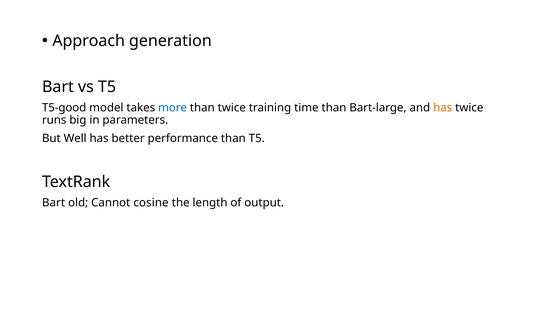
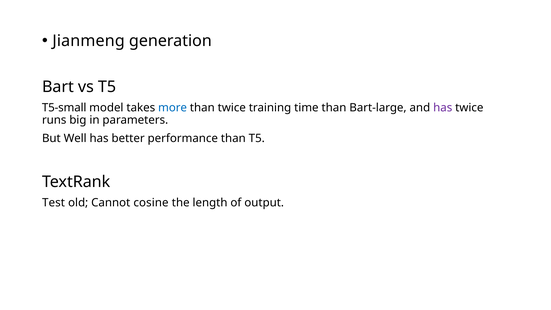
Approach: Approach -> Jianmeng
T5-good: T5-good -> T5-small
has at (443, 108) colour: orange -> purple
Bart at (54, 203): Bart -> Test
